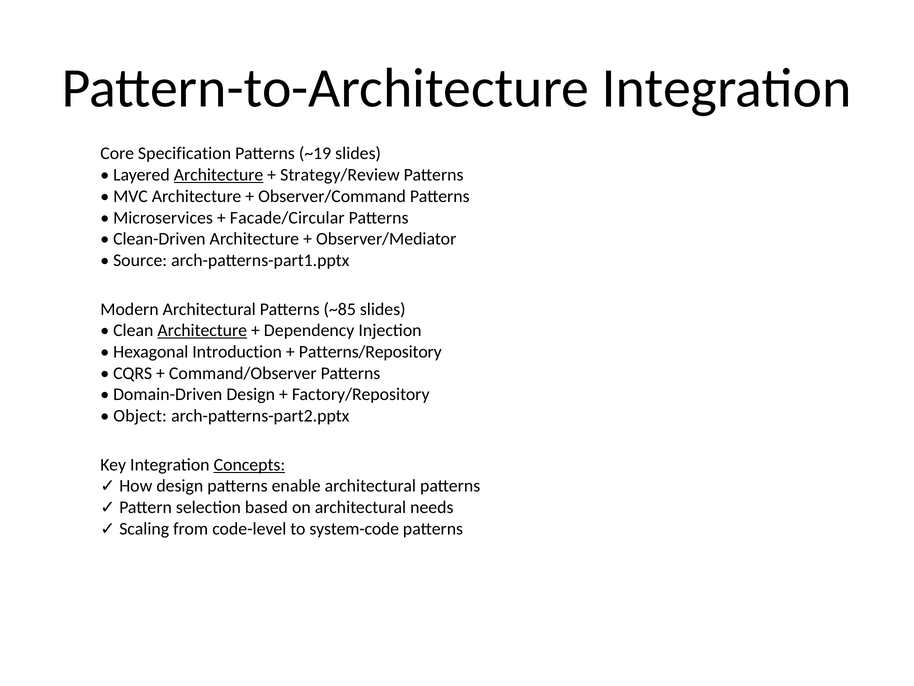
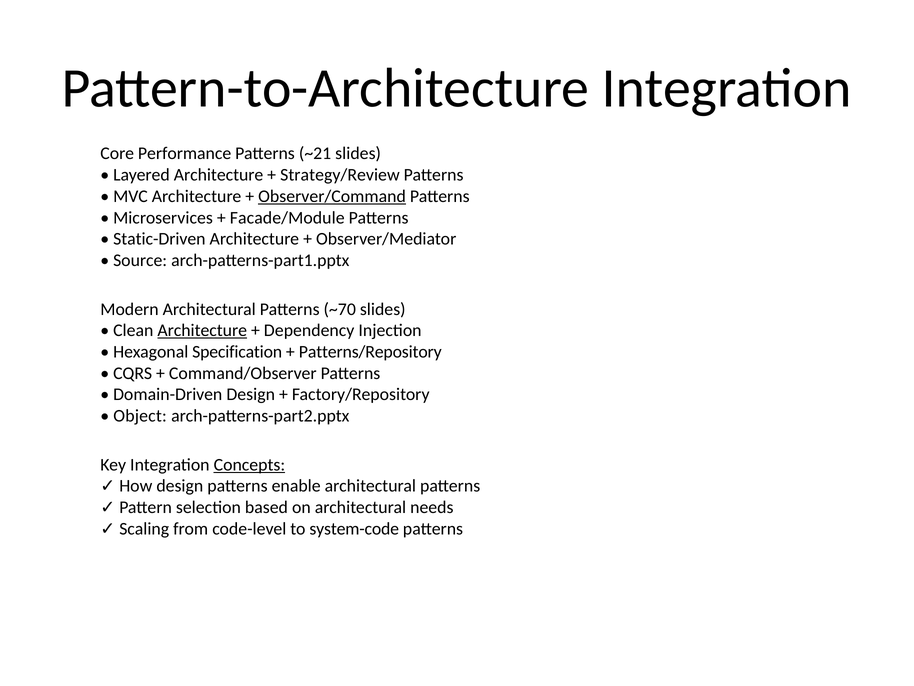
Specification: Specification -> Performance
~19: ~19 -> ~21
Architecture at (219, 175) underline: present -> none
Observer/Command underline: none -> present
Facade/Circular: Facade/Circular -> Facade/Module
Clean-Driven: Clean-Driven -> Static-Driven
~85: ~85 -> ~70
Introduction: Introduction -> Specification
